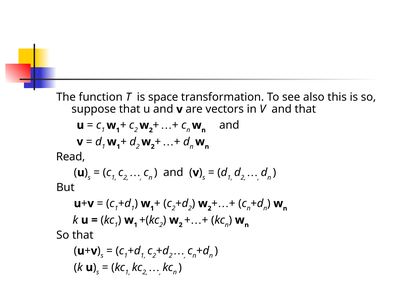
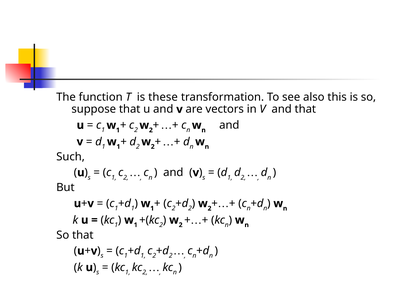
space: space -> these
Read: Read -> Such
